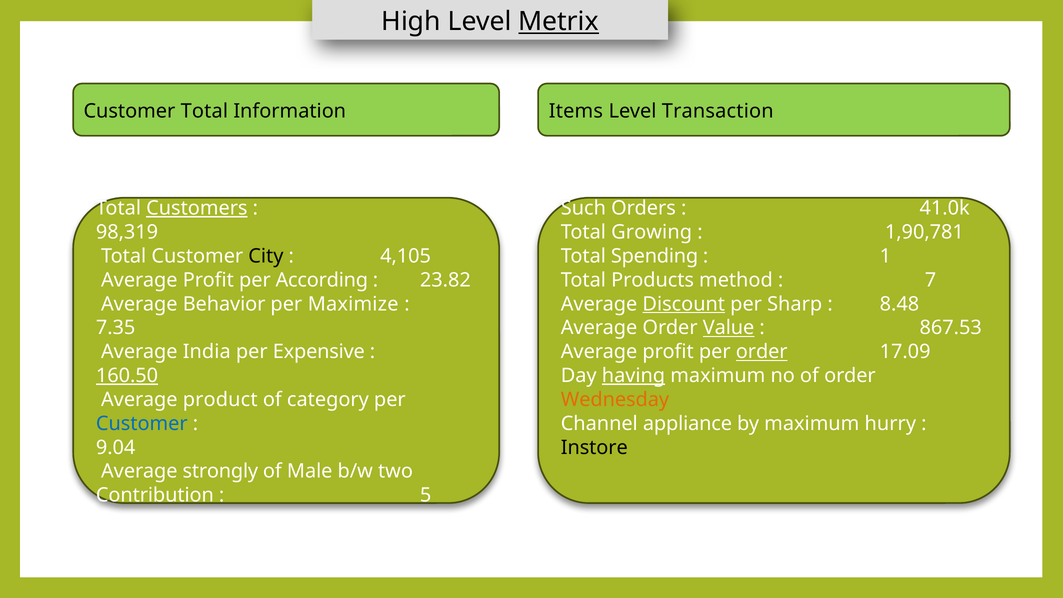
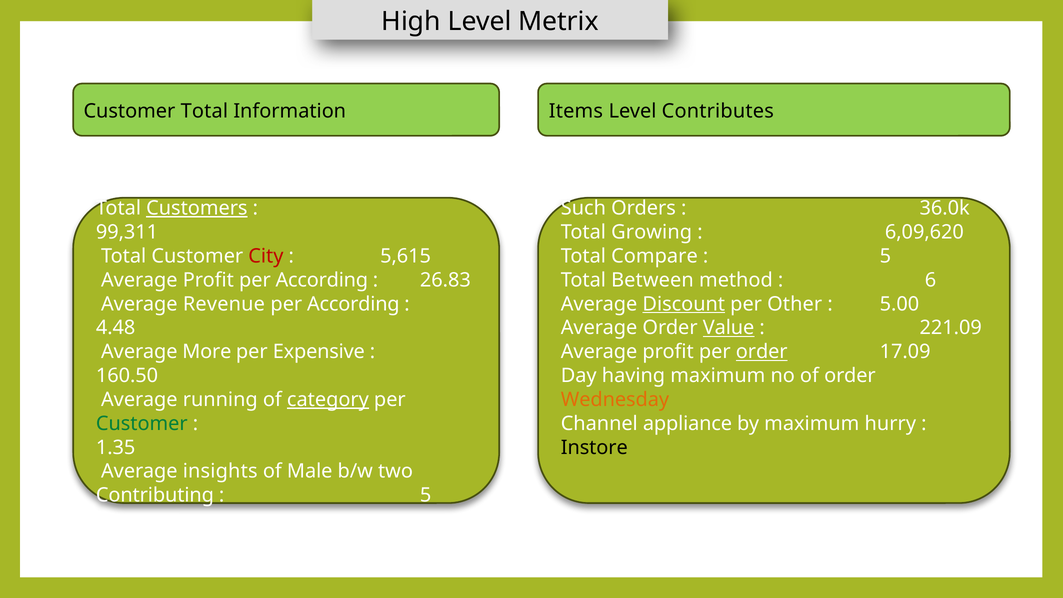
Metrix underline: present -> none
Transaction: Transaction -> Contributes
41.0k: 41.0k -> 36.0k
98,319: 98,319 -> 99,311
1,90,781: 1,90,781 -> 6,09,620
City colour: black -> red
4,105: 4,105 -> 5,615
Spending: Spending -> Compare
1 at (885, 256): 1 -> 5
23.82: 23.82 -> 26.83
Products: Products -> Between
7: 7 -> 6
Behavior: Behavior -> Revenue
Maximize at (353, 304): Maximize -> According
Sharp: Sharp -> Other
8.48: 8.48 -> 5.00
7.35: 7.35 -> 4.48
867.53: 867.53 -> 221.09
India: India -> More
160.50 underline: present -> none
having underline: present -> none
product: product -> running
category underline: none -> present
Customer at (142, 423) colour: blue -> green
9.04: 9.04 -> 1.35
strongly: strongly -> insights
Contribution: Contribution -> Contributing
